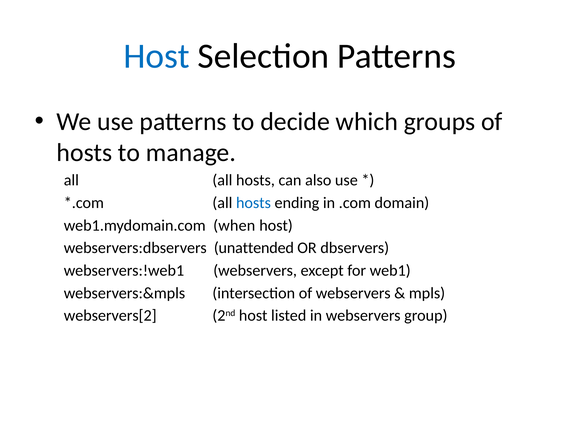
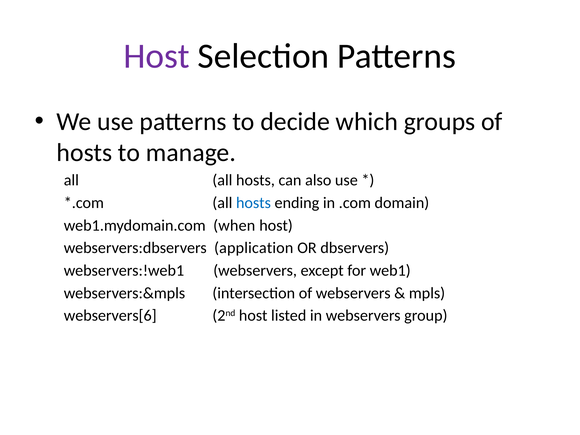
Host at (157, 56) colour: blue -> purple
unattended: unattended -> application
webservers[2: webservers[2 -> webservers[6
